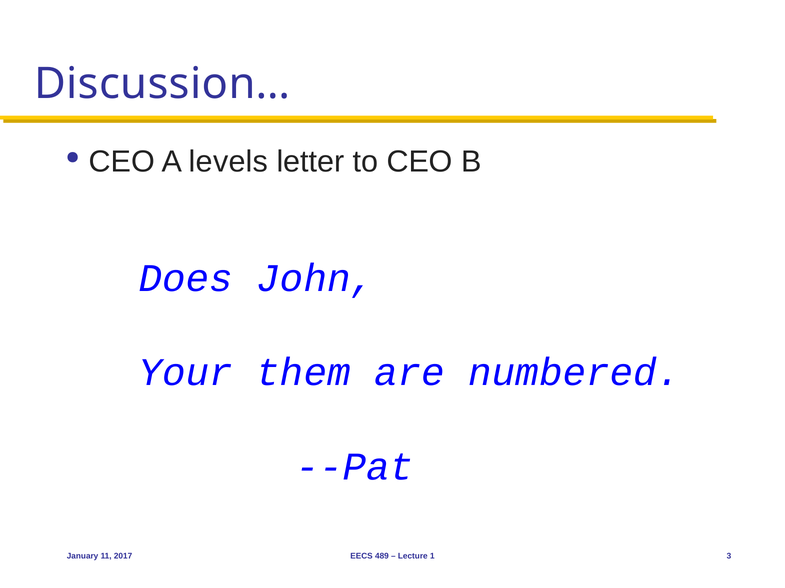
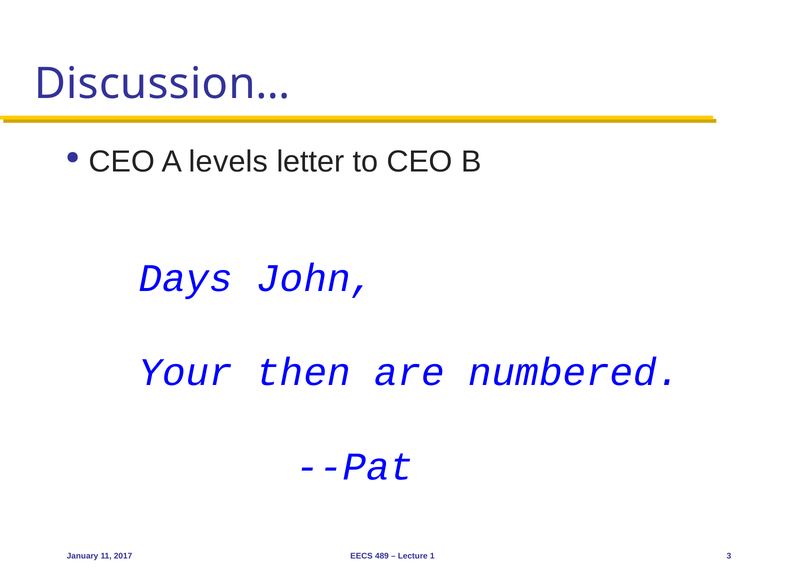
Does: Does -> Days
them: them -> then
